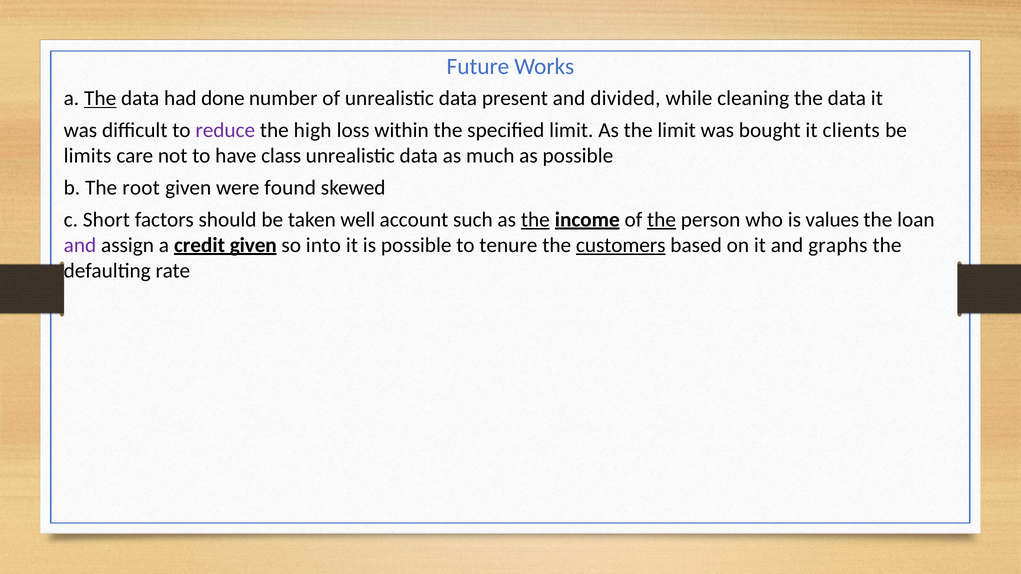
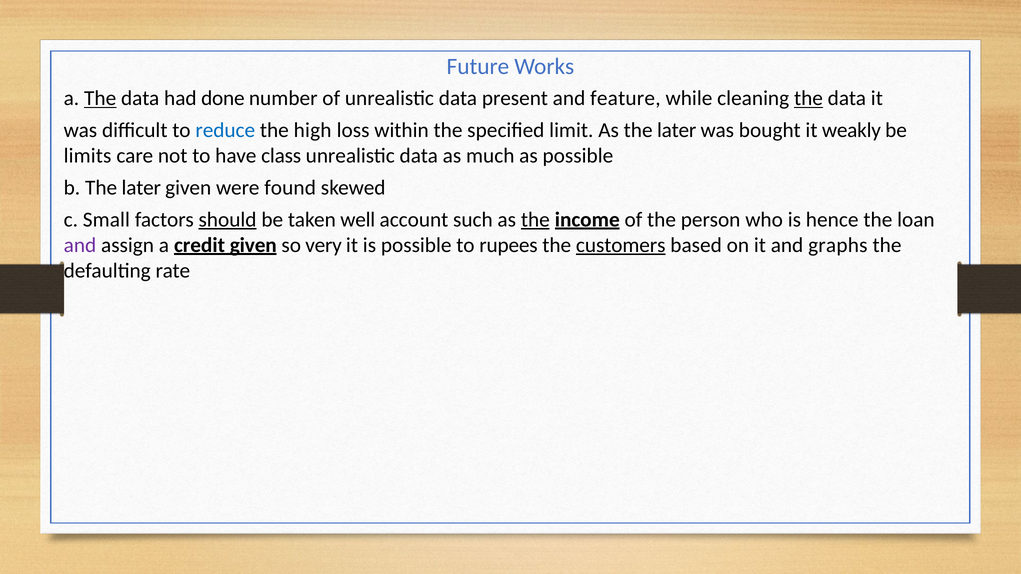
divided: divided -> feature
the at (808, 98) underline: none -> present
reduce colour: purple -> blue
As the limit: limit -> later
clients: clients -> weakly
b The root: root -> later
Short: Short -> Small
should underline: none -> present
the at (662, 220) underline: present -> none
values: values -> hence
into: into -> very
tenure: tenure -> rupees
